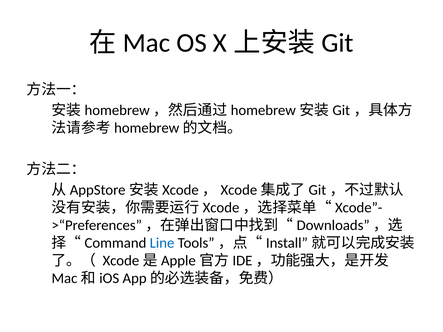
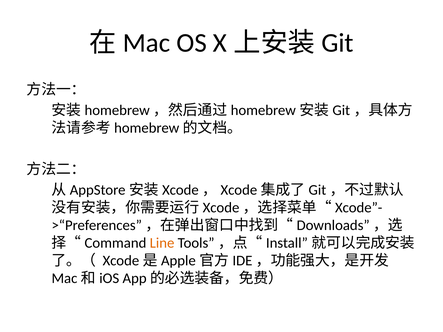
Line colour: blue -> orange
